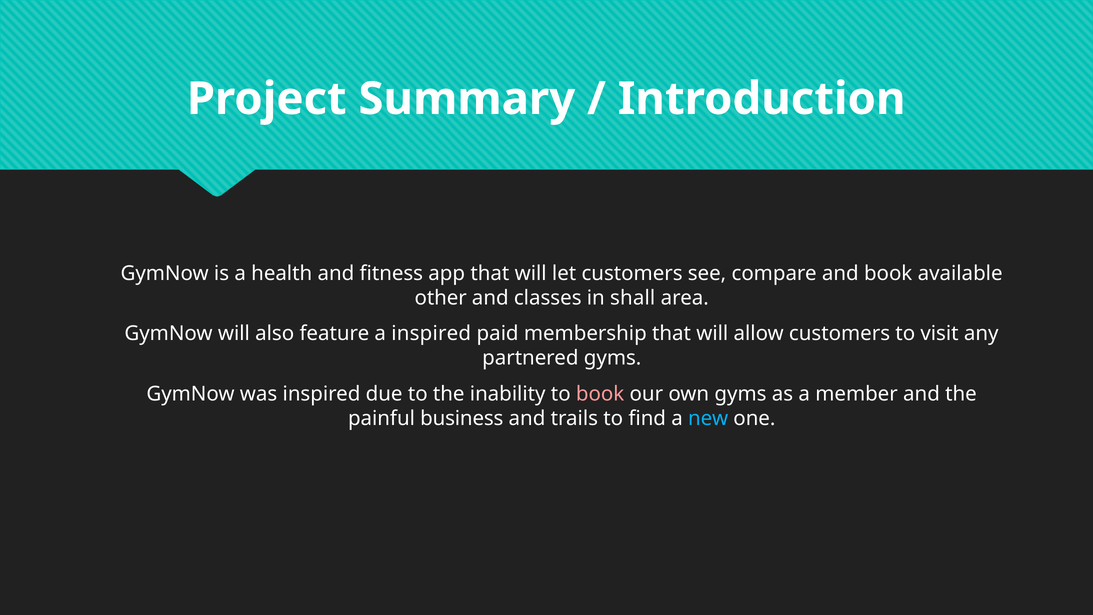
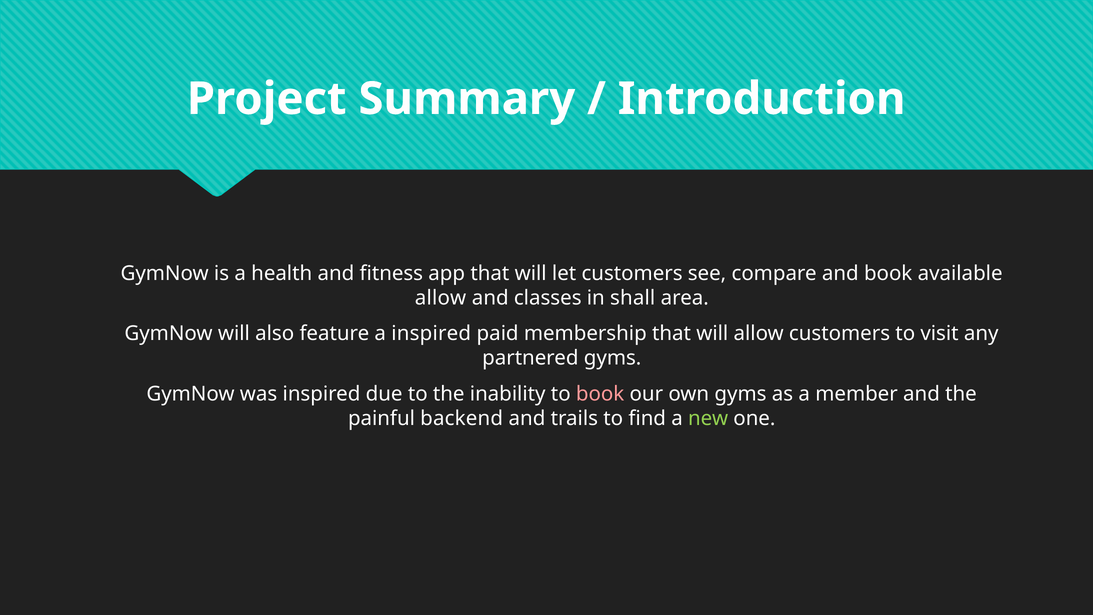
other at (441, 298): other -> allow
business: business -> backend
new colour: light blue -> light green
